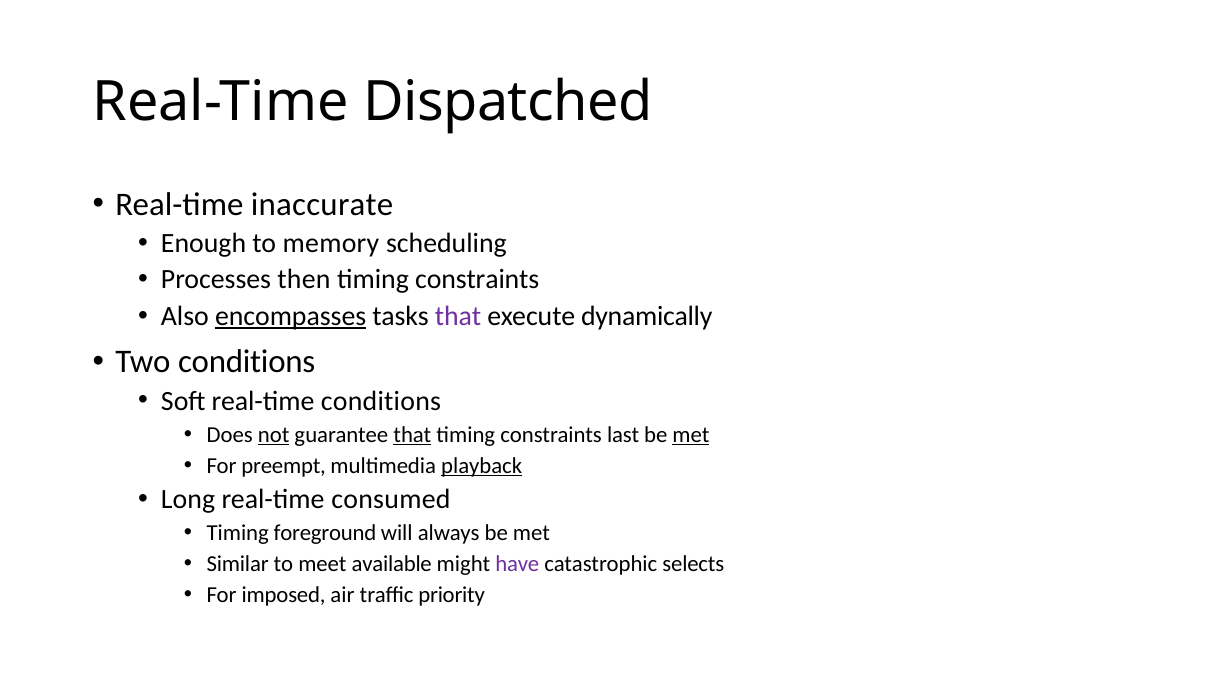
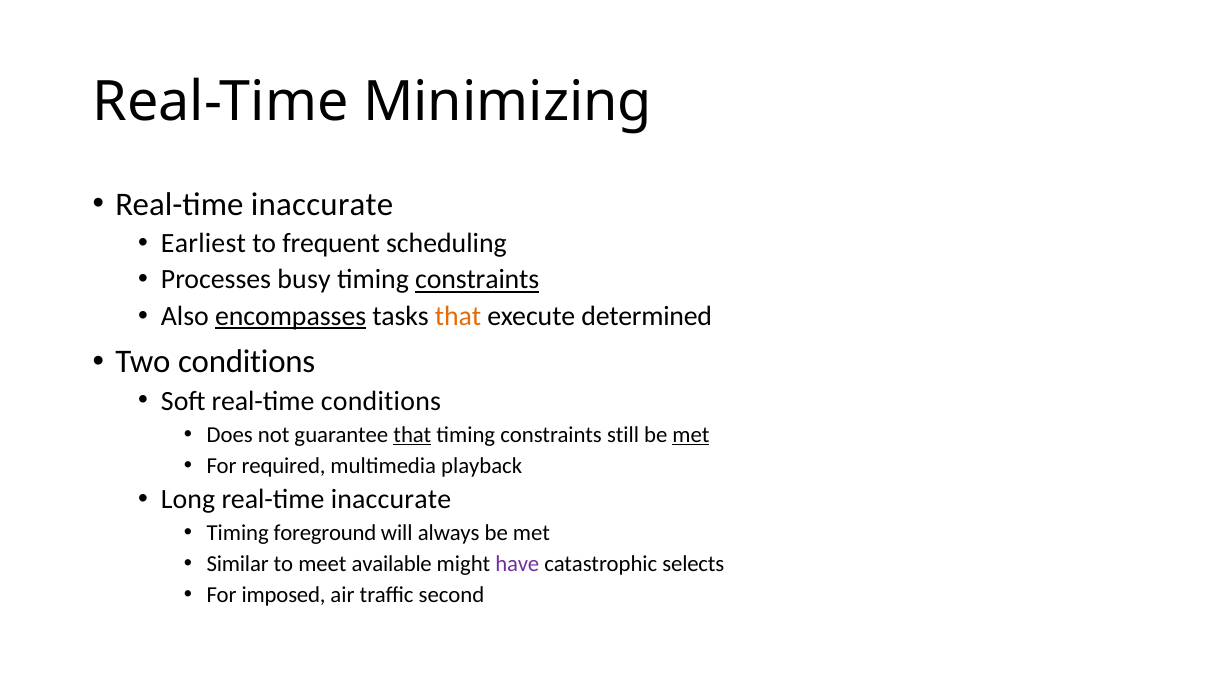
Dispatched: Dispatched -> Minimizing
Enough: Enough -> Earliest
memory: memory -> frequent
then: then -> busy
constraints at (477, 280) underline: none -> present
that at (458, 316) colour: purple -> orange
dynamically: dynamically -> determined
not underline: present -> none
last: last -> still
preempt: preempt -> required
playback underline: present -> none
consumed at (391, 499): consumed -> inaccurate
priority: priority -> second
